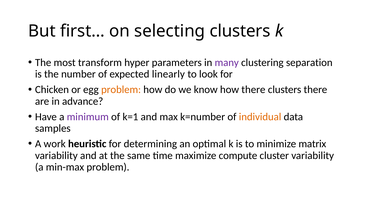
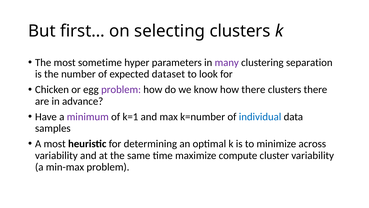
transform: transform -> sometime
linearly: linearly -> dataset
problem at (121, 89) colour: orange -> purple
individual colour: orange -> blue
A work: work -> most
matrix: matrix -> across
